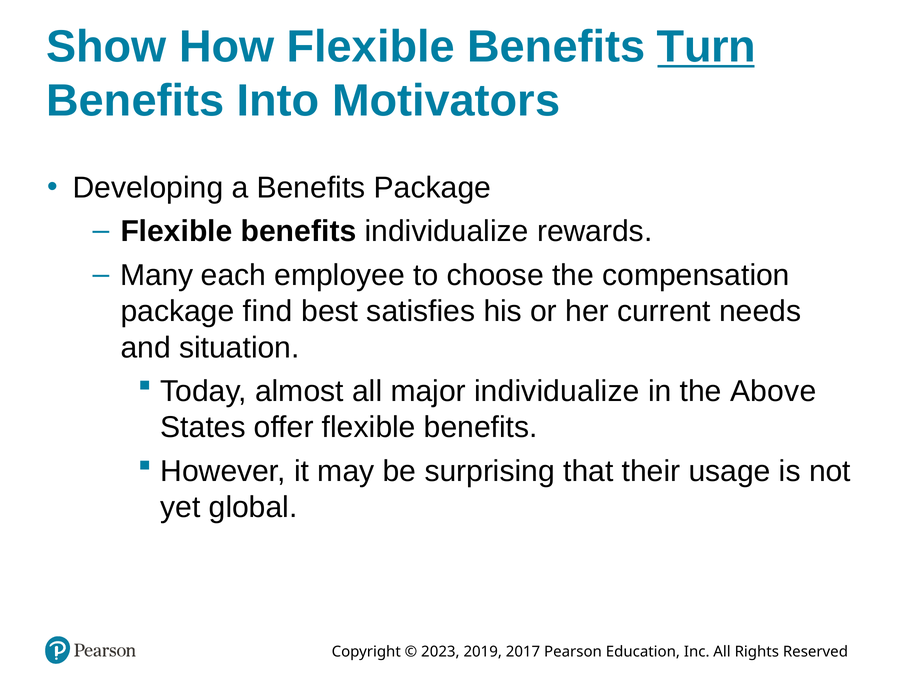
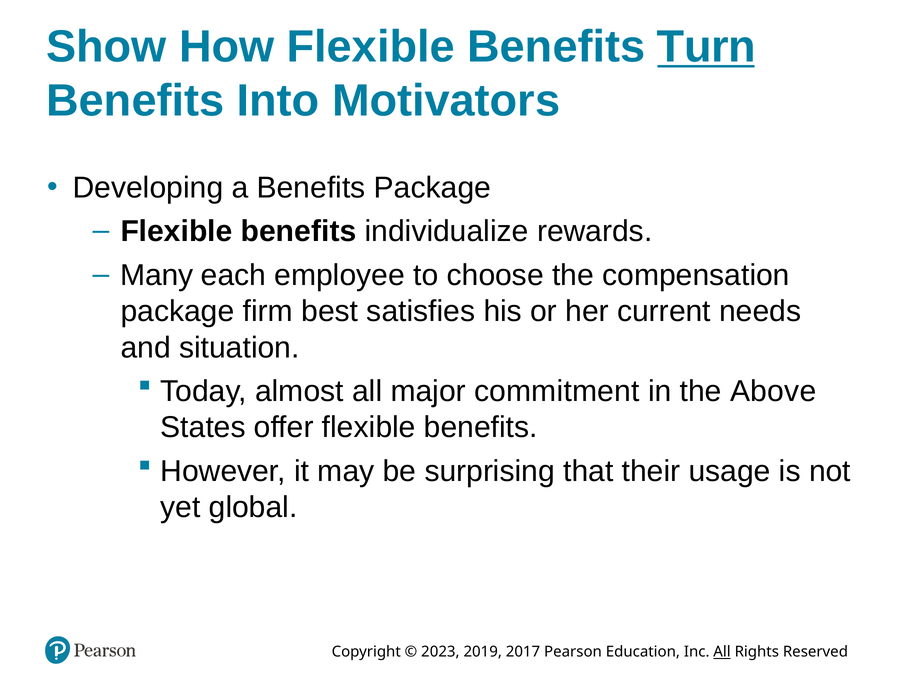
find: find -> firm
major individualize: individualize -> commitment
All at (722, 651) underline: none -> present
